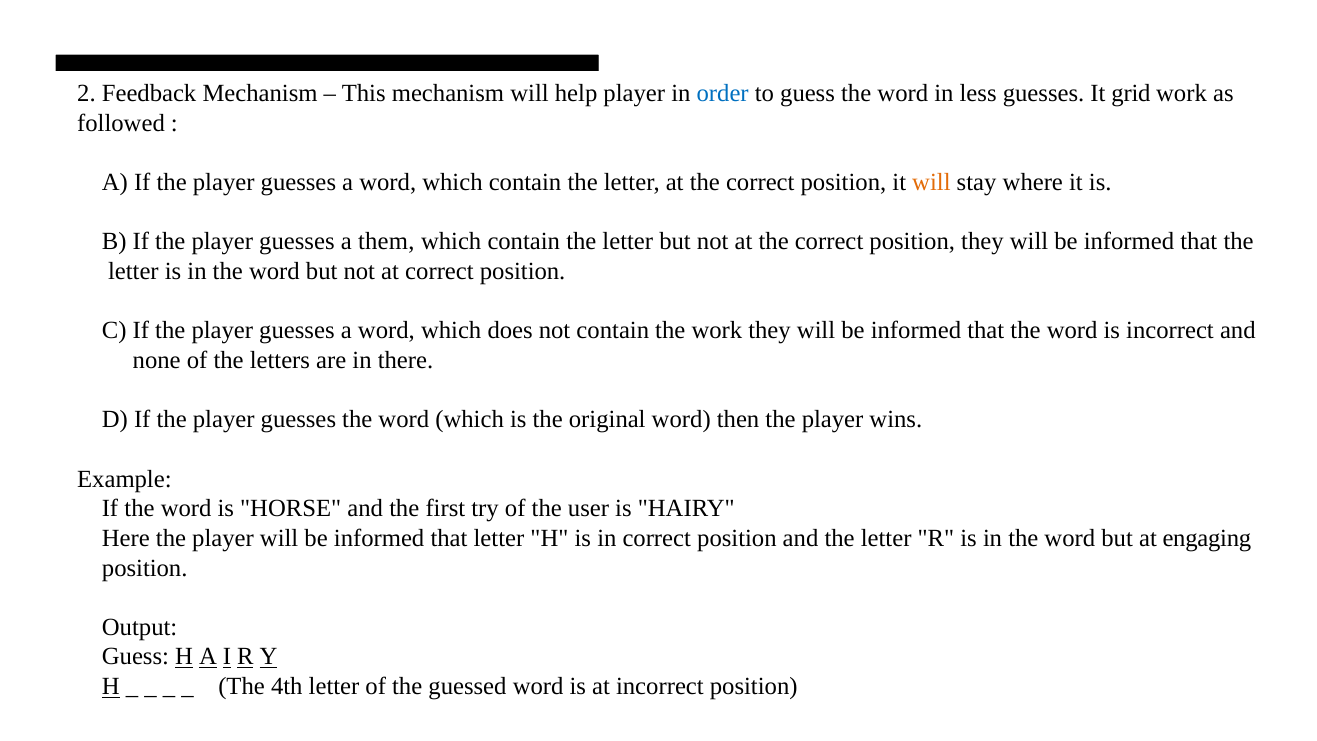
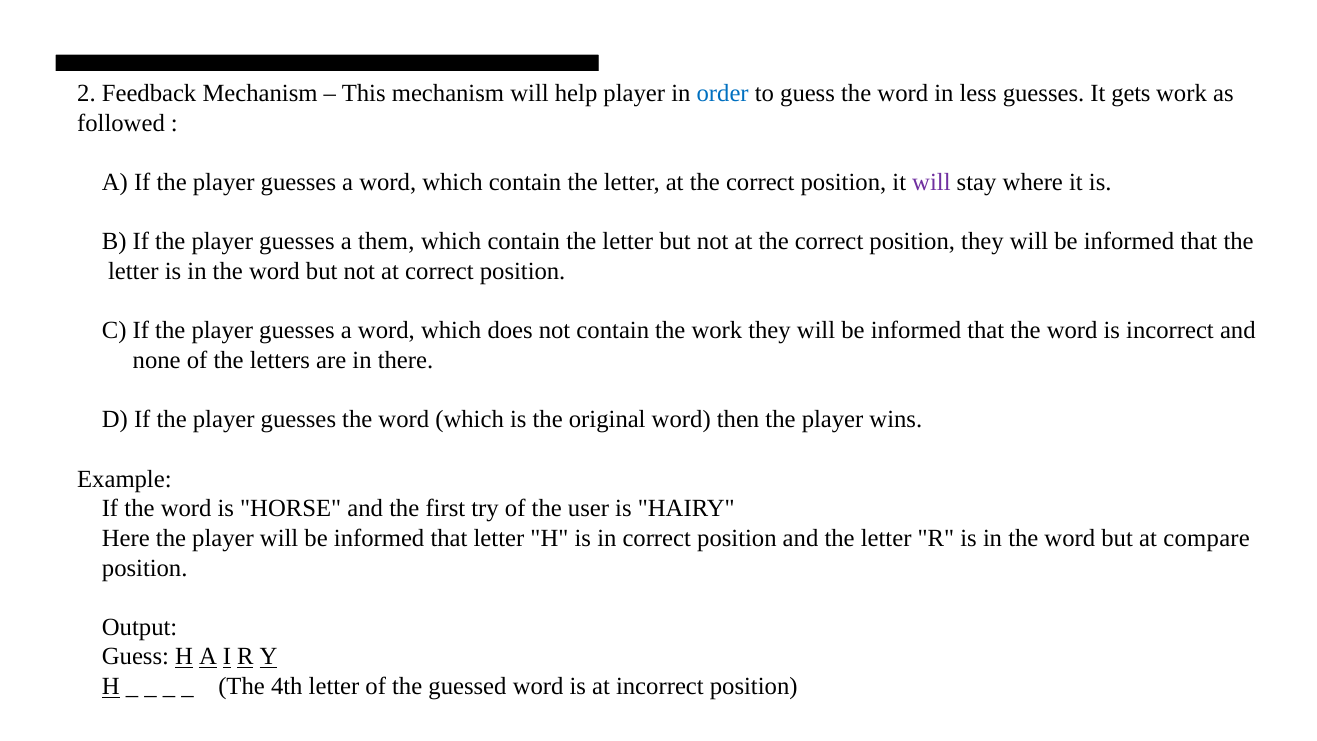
grid: grid -> gets
will at (931, 183) colour: orange -> purple
engaging: engaging -> compare
